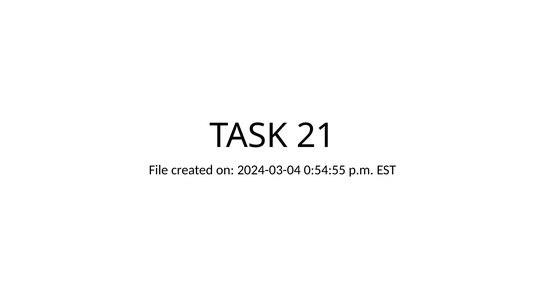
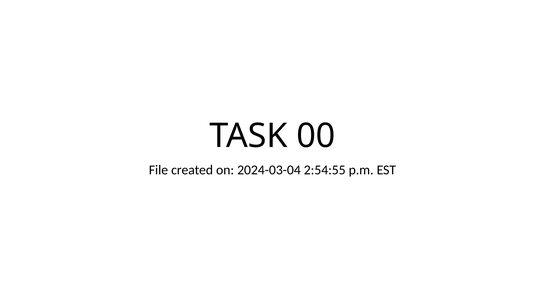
21: 21 -> 00
0:54:55: 0:54:55 -> 2:54:55
